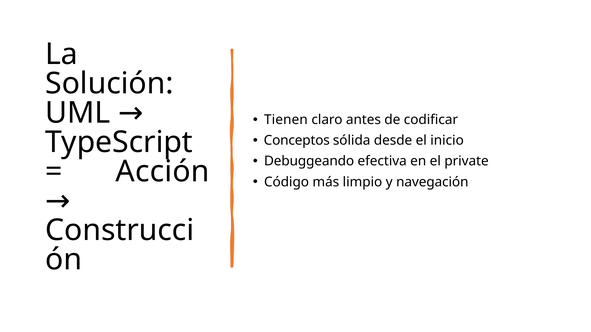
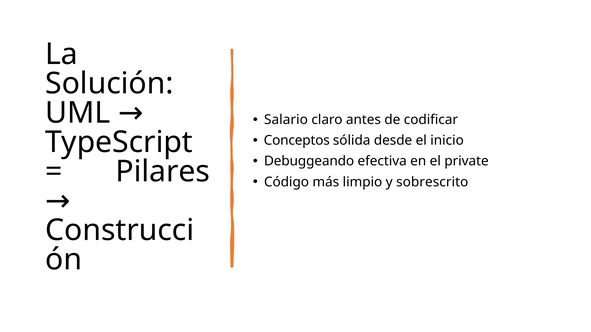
Tienen: Tienen -> Salario
Acción: Acción -> Pilares
navegación: navegación -> sobrescrito
